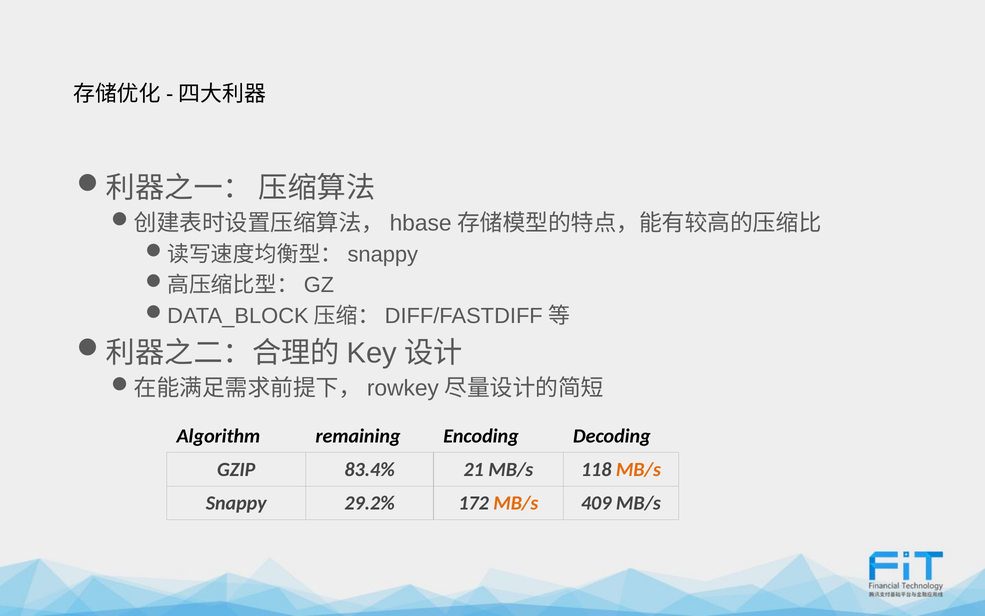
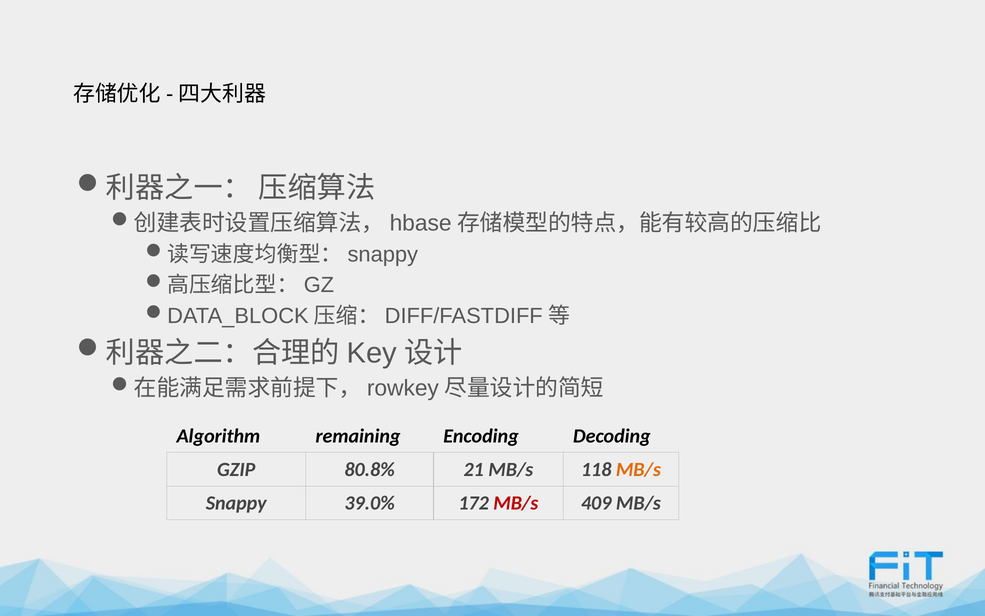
83.4%: 83.4% -> 80.8%
29.2%: 29.2% -> 39.0%
MB/s at (516, 503) colour: orange -> red
